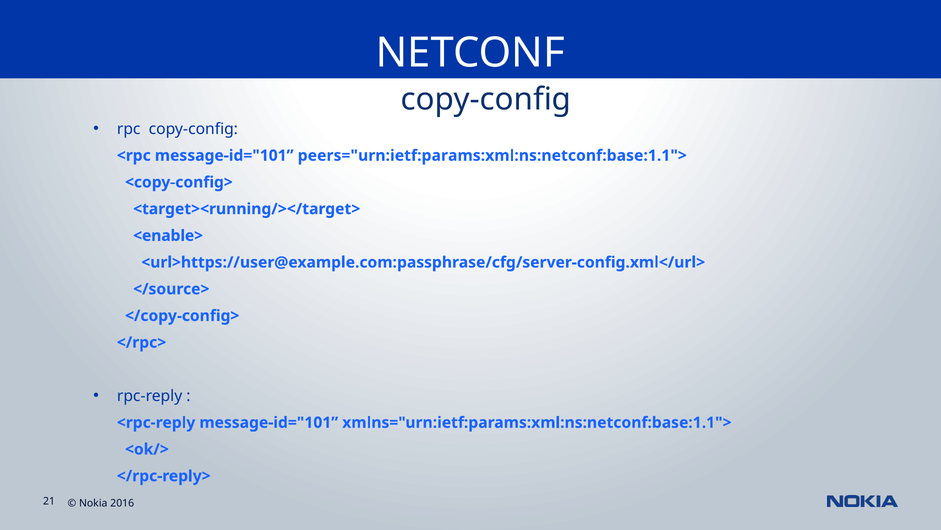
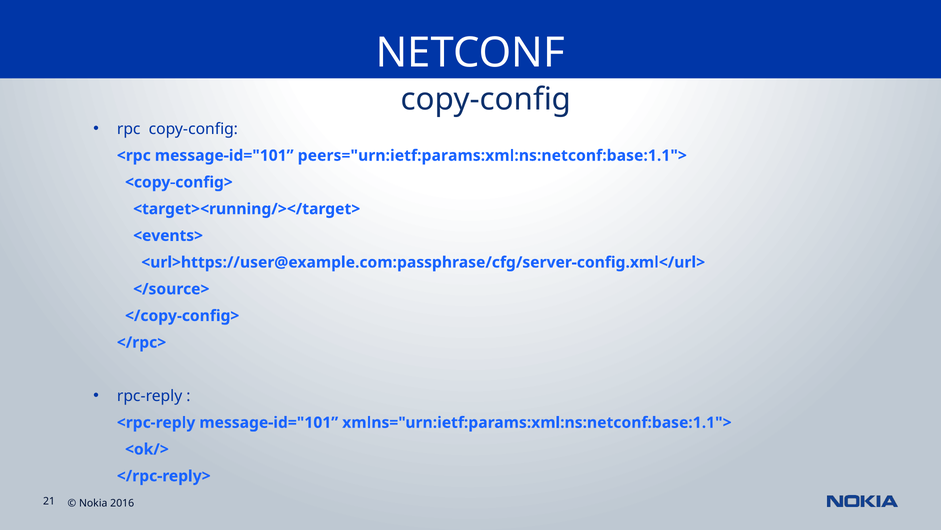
<enable>: <enable> -> <events>
